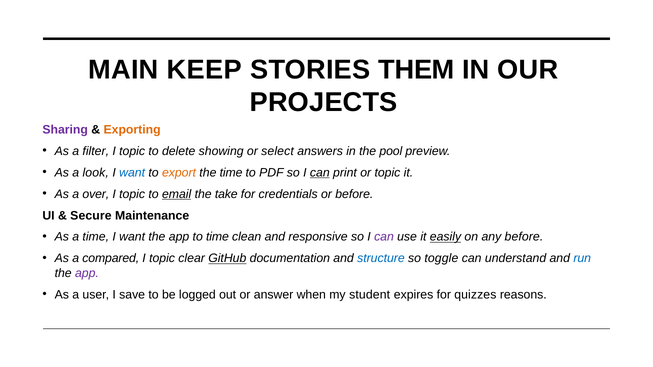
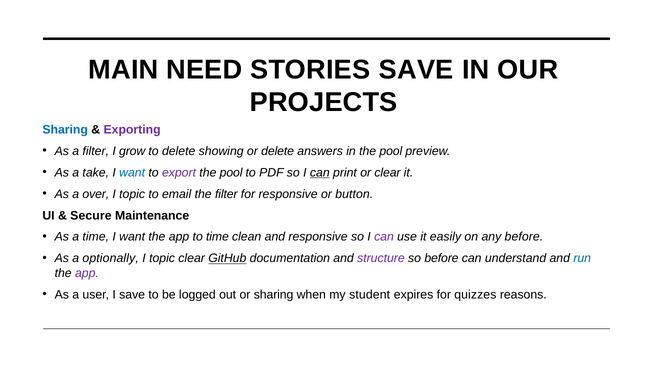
KEEP: KEEP -> NEED
STORIES THEM: THEM -> SAVE
Sharing at (65, 130) colour: purple -> blue
Exporting colour: orange -> purple
topic at (132, 151): topic -> grow
or select: select -> delete
look: look -> take
export colour: orange -> purple
time at (231, 173): time -> pool
or topic: topic -> clear
email underline: present -> none
the take: take -> filter
for credentials: credentials -> responsive
or before: before -> button
easily underline: present -> none
compared: compared -> optionally
structure colour: blue -> purple
so toggle: toggle -> before
or answer: answer -> sharing
